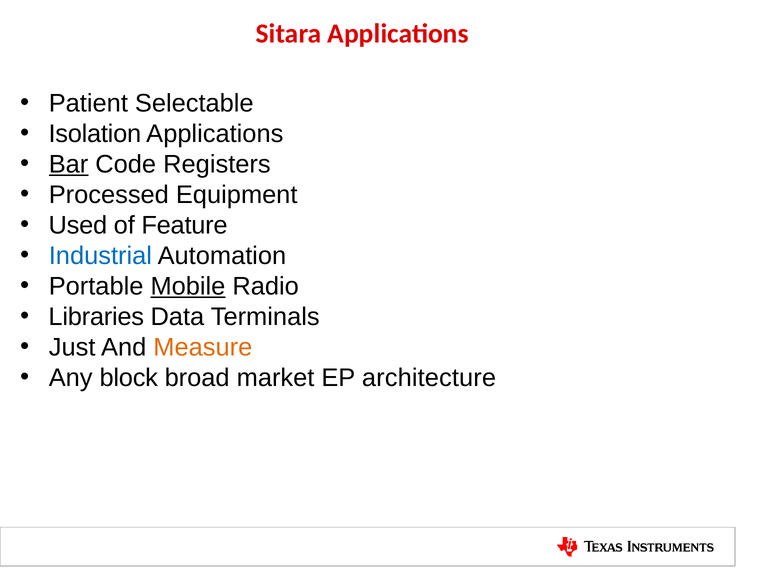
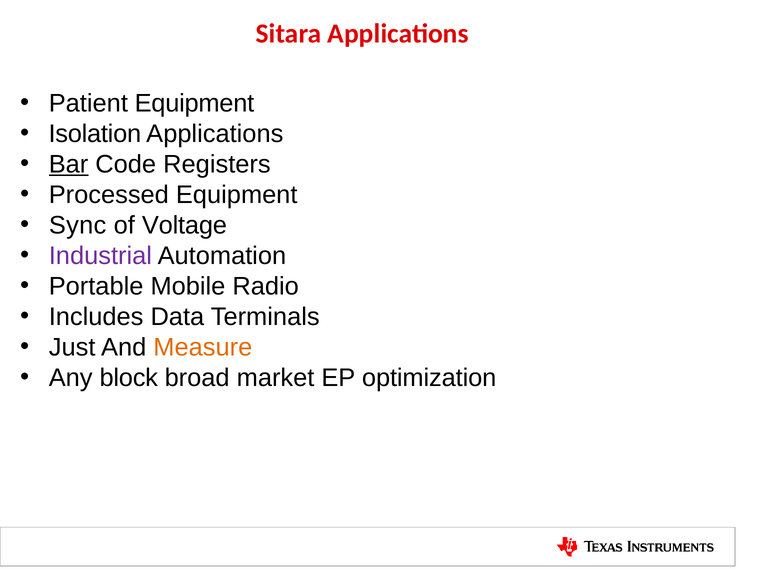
Patient Selectable: Selectable -> Equipment
Used: Used -> Sync
Feature: Feature -> Voltage
Industrial colour: blue -> purple
Mobile underline: present -> none
Libraries: Libraries -> Includes
architecture: architecture -> optimization
